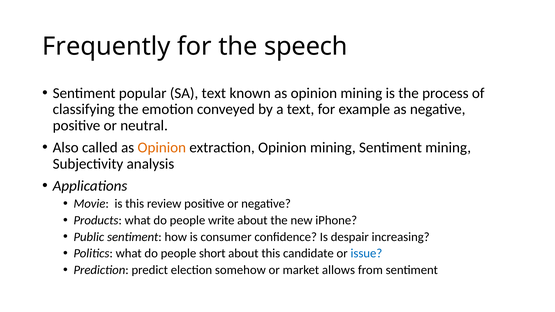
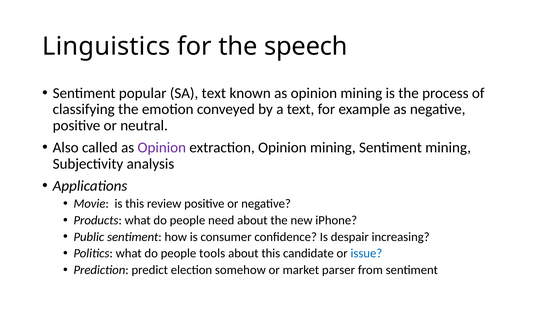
Frequently: Frequently -> Linguistics
Opinion at (162, 148) colour: orange -> purple
write: write -> need
short: short -> tools
allows: allows -> parser
